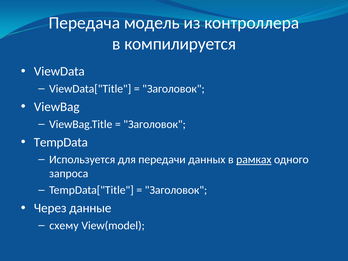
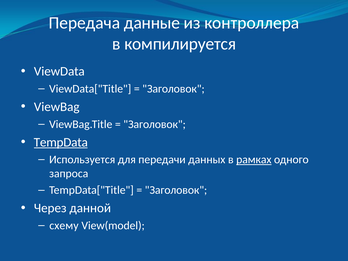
модель: модель -> данные
TempData underline: none -> present
данные: данные -> данной
